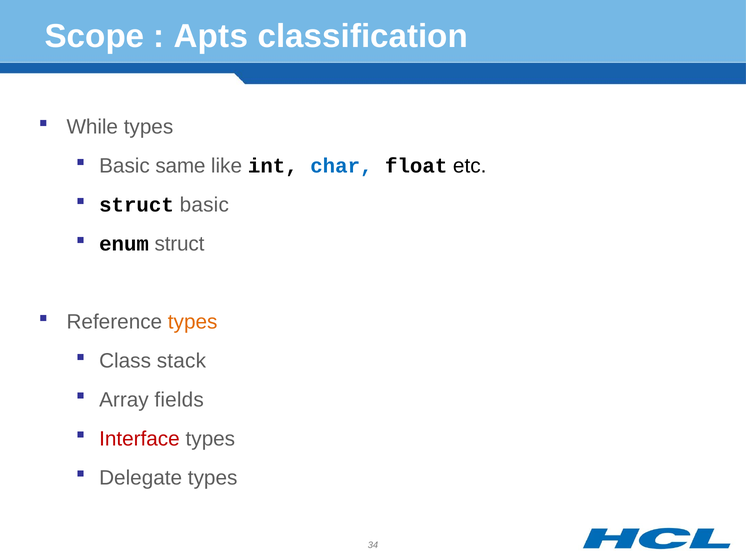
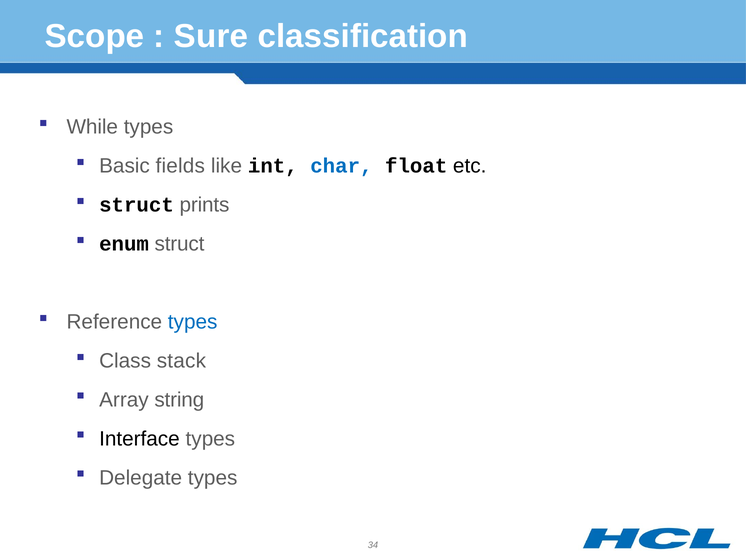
Apts: Apts -> Sure
same: same -> fields
struct basic: basic -> prints
types at (193, 322) colour: orange -> blue
fields: fields -> string
Interface colour: red -> black
